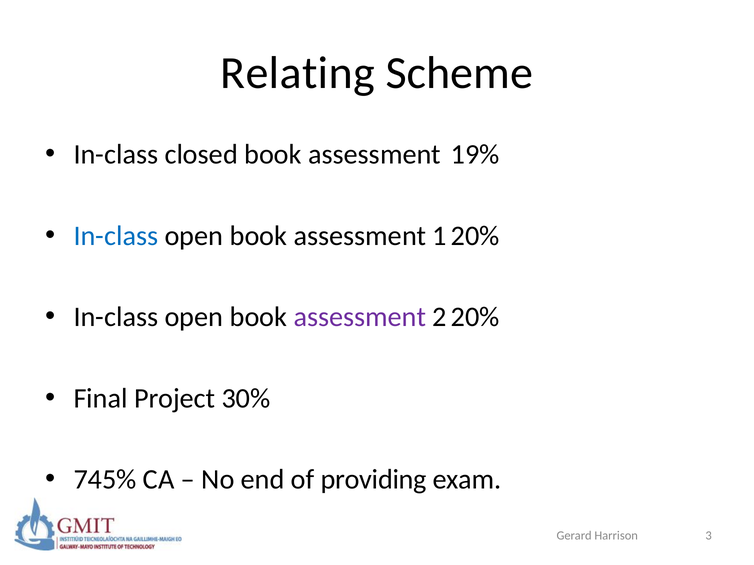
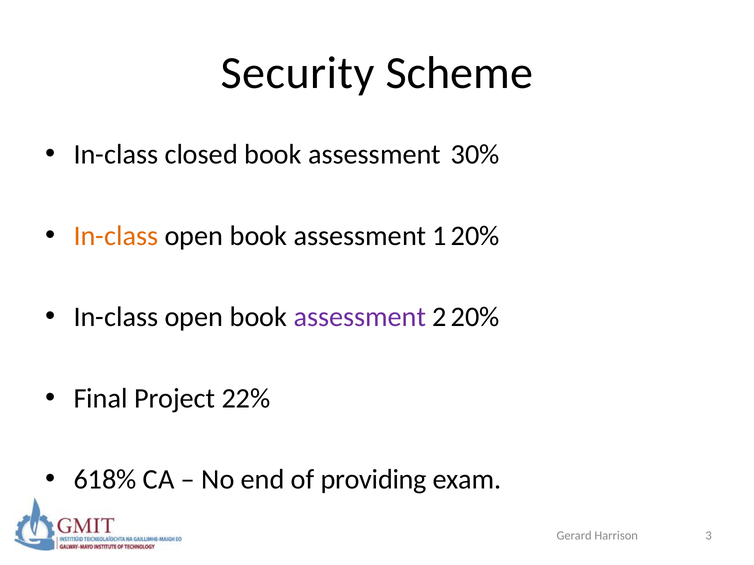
Relating: Relating -> Security
19%: 19% -> 30%
In-class at (116, 236) colour: blue -> orange
30%: 30% -> 22%
745%: 745% -> 618%
